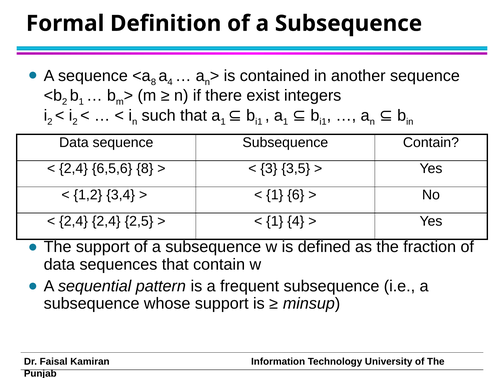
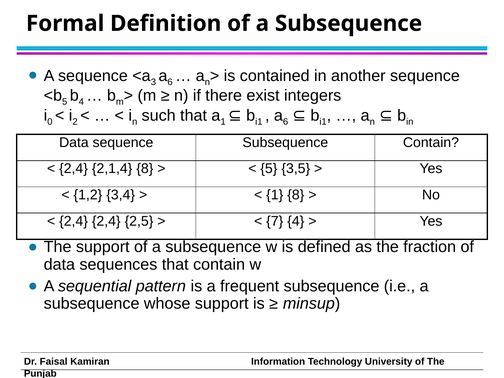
8 at (153, 82): 8 -> 3
4 at (170, 82): 4 -> 6
2 at (65, 102): 2 -> 5
1 at (81, 102): 1 -> 4
2 at (50, 122): 2 -> 0
1 at (286, 122): 1 -> 6
6,5,6: 6,5,6 -> 2,1,4
3 at (269, 169): 3 -> 5
1 6: 6 -> 8
1 at (275, 221): 1 -> 7
